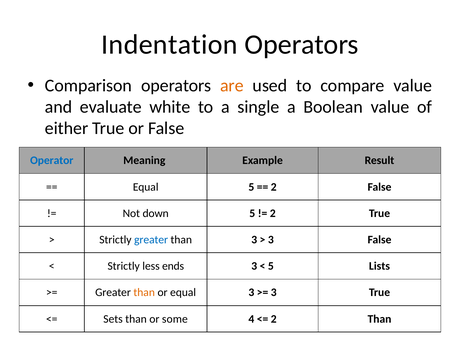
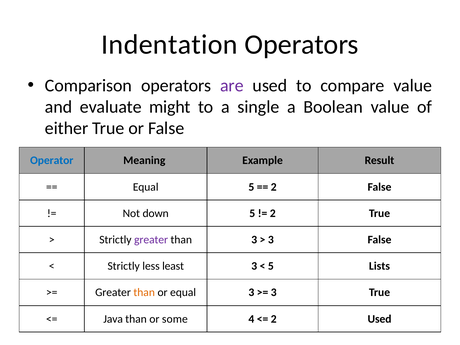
are colour: orange -> purple
white: white -> might
greater at (151, 240) colour: blue -> purple
ends: ends -> least
Sets: Sets -> Java
2 Than: Than -> Used
